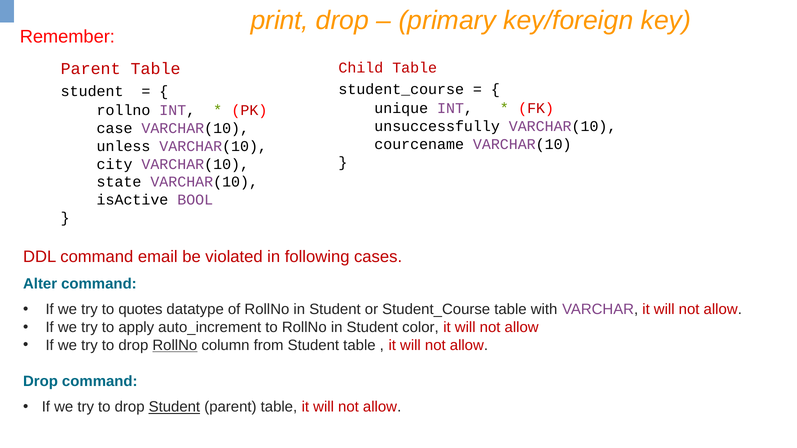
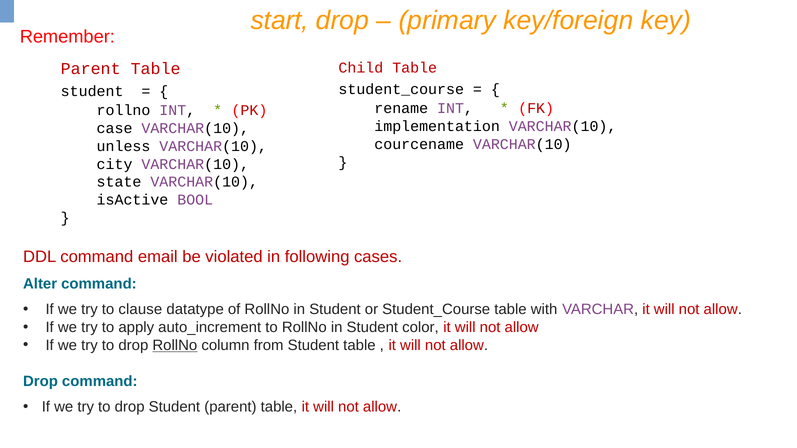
print: print -> start
unique: unique -> rename
unsuccessfully: unsuccessfully -> implementation
quotes: quotes -> clause
Student at (174, 407) underline: present -> none
